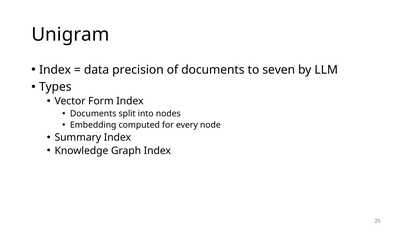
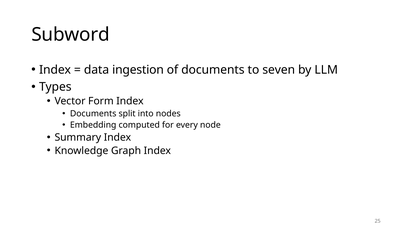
Unigram: Unigram -> Subword
precision: precision -> ingestion
